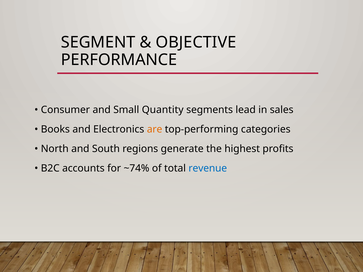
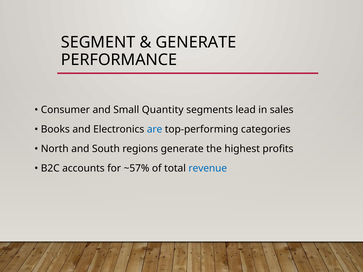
OBJECTIVE at (196, 42): OBJECTIVE -> GENERATE
are colour: orange -> blue
~74%: ~74% -> ~57%
